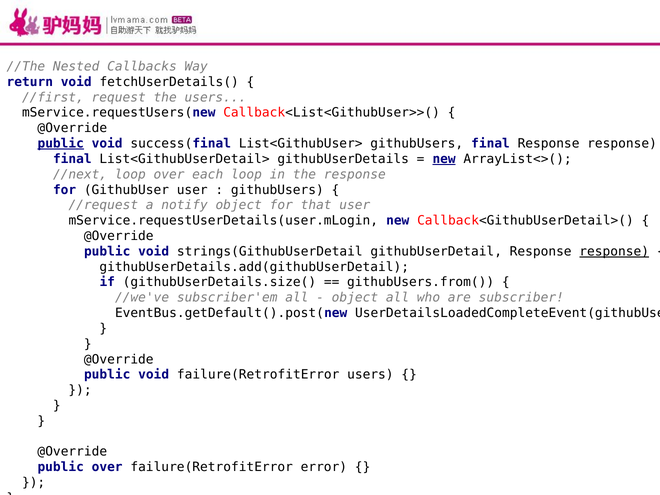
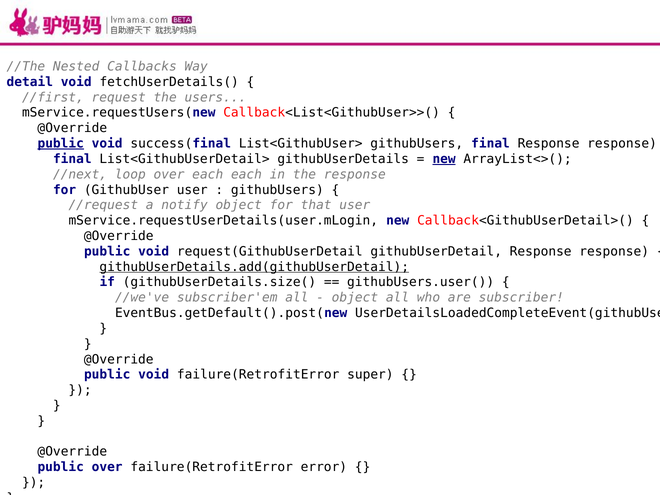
return: return -> detail
each loop: loop -> each
strings(GithubUserDetail: strings(GithubUserDetail -> request(GithubUserDetail
response at (614, 251) underline: present -> none
githubUserDetails.add(githubUserDetail underline: none -> present
githubUsers.from(: githubUsers.from( -> githubUsers.user(
failure(RetrofitError users: users -> super
